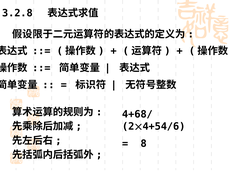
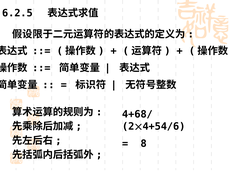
3.2.8: 3.2.8 -> 6.2.5
